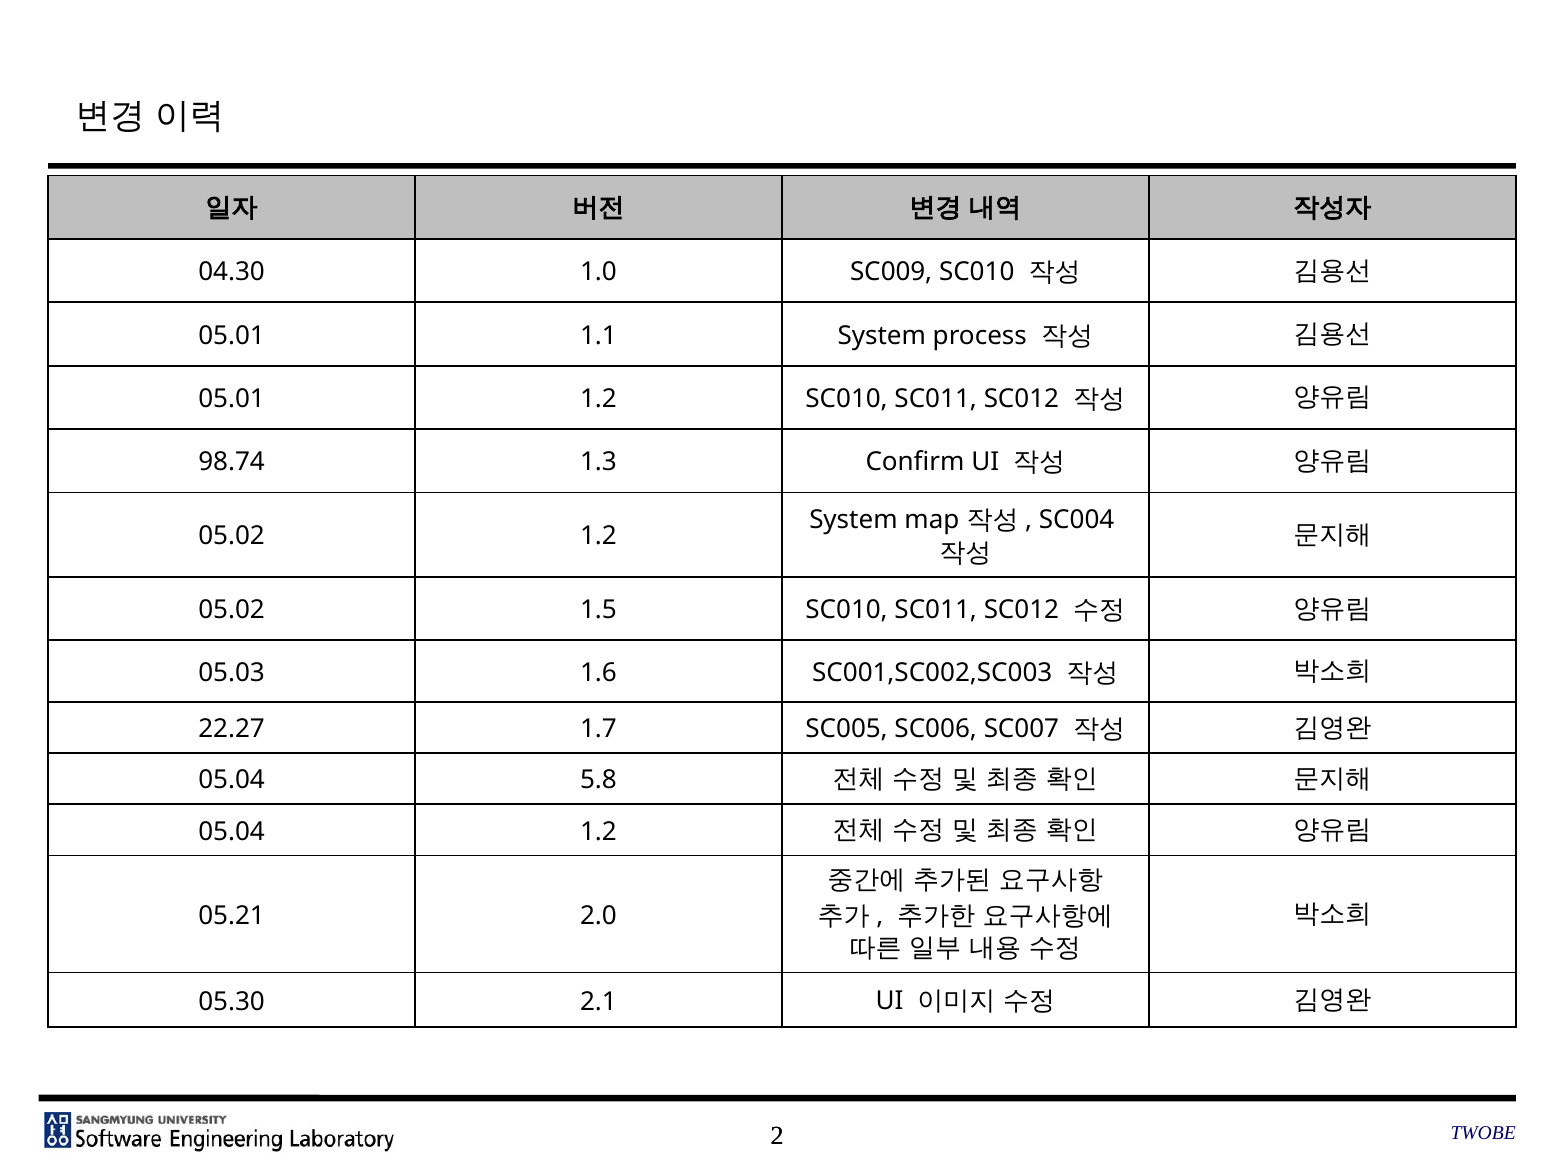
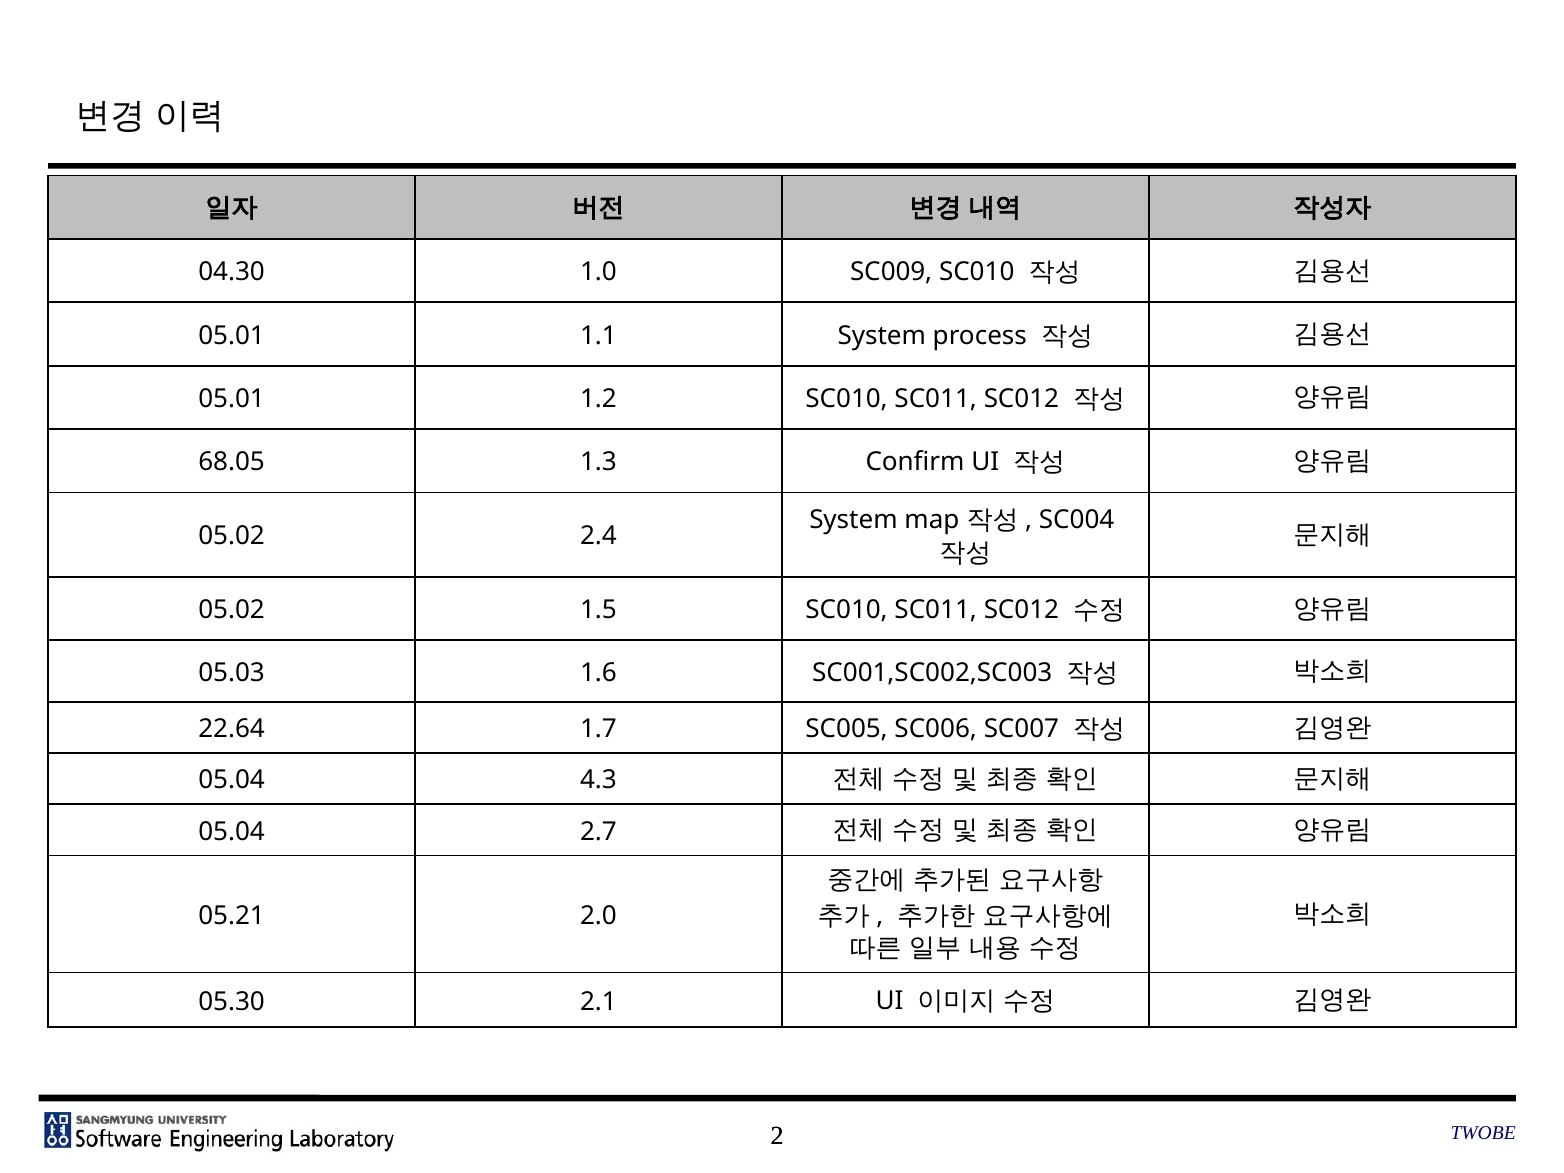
98.74: 98.74 -> 68.05
05.02 1.2: 1.2 -> 2.4
22.27: 22.27 -> 22.64
5.8: 5.8 -> 4.3
05.04 1.2: 1.2 -> 2.7
